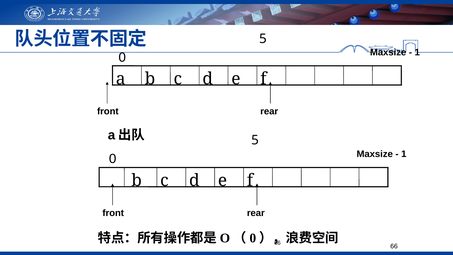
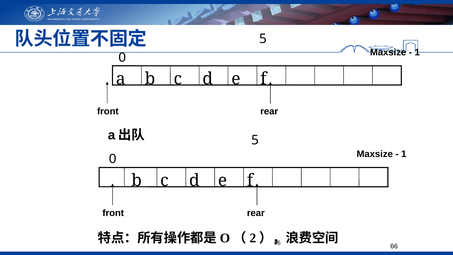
0 at (253, 238): 0 -> 2
